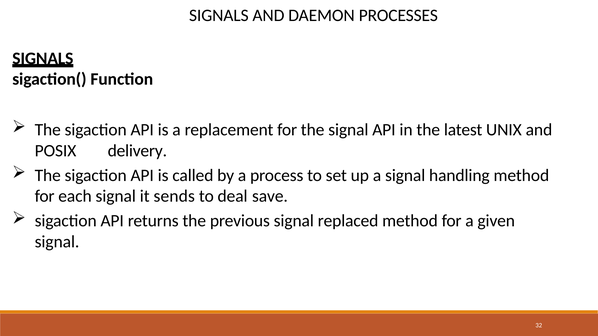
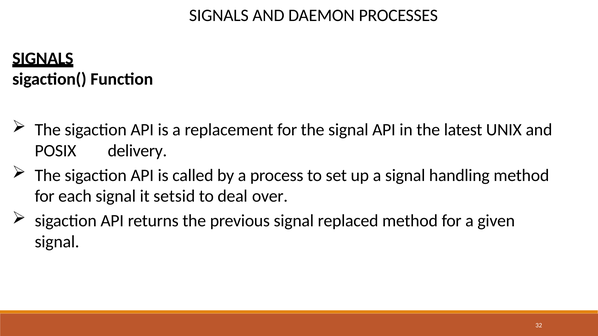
sends: sends -> setsid
save: save -> over
